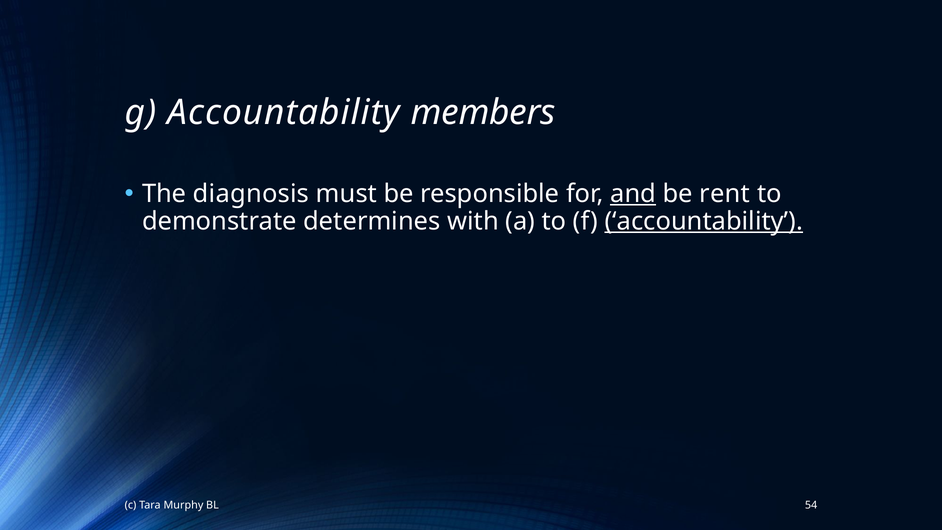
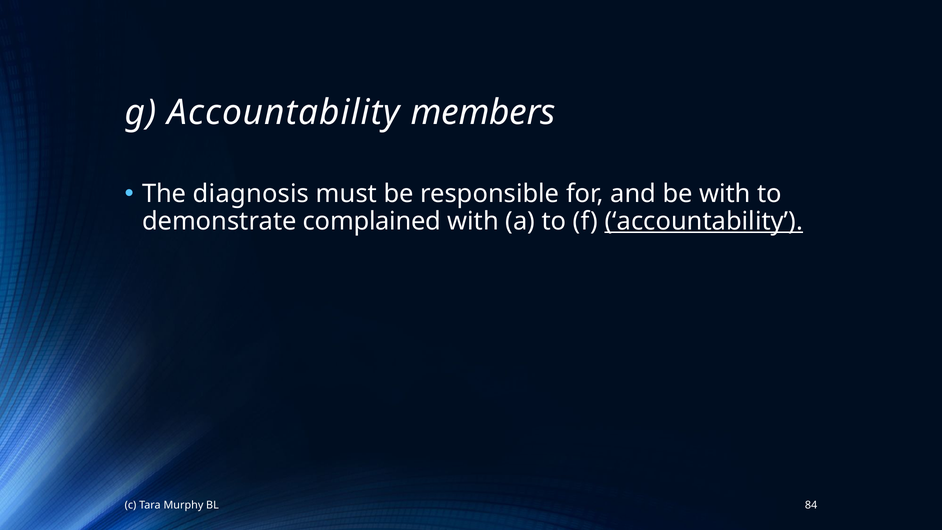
and underline: present -> none
be rent: rent -> with
determines: determines -> complained
54: 54 -> 84
